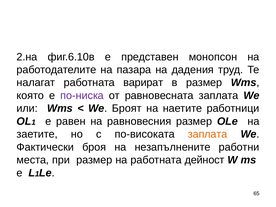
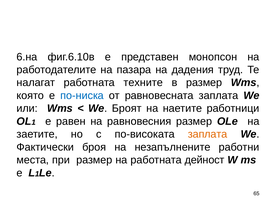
2.на: 2.на -> 6.на
варират: варират -> техните
по-ниска colour: purple -> blue
